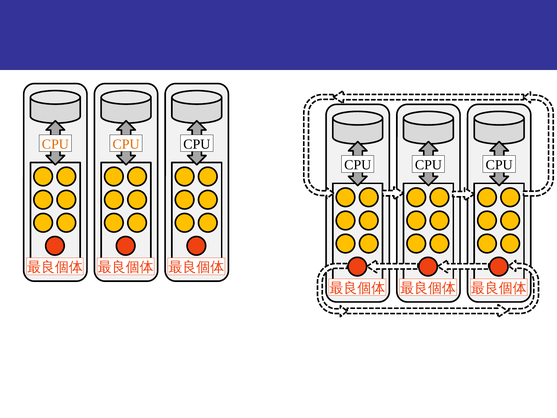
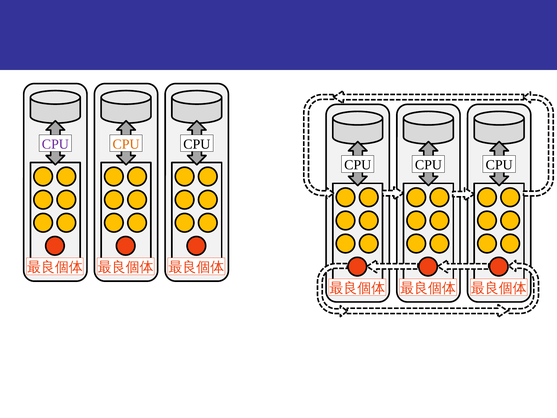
CPU at (55, 144) colour: orange -> purple
